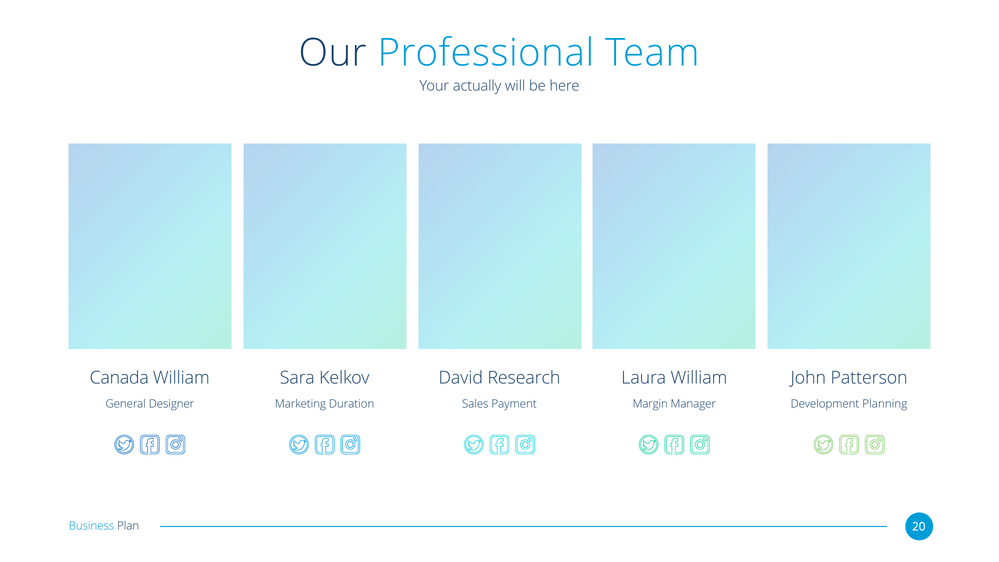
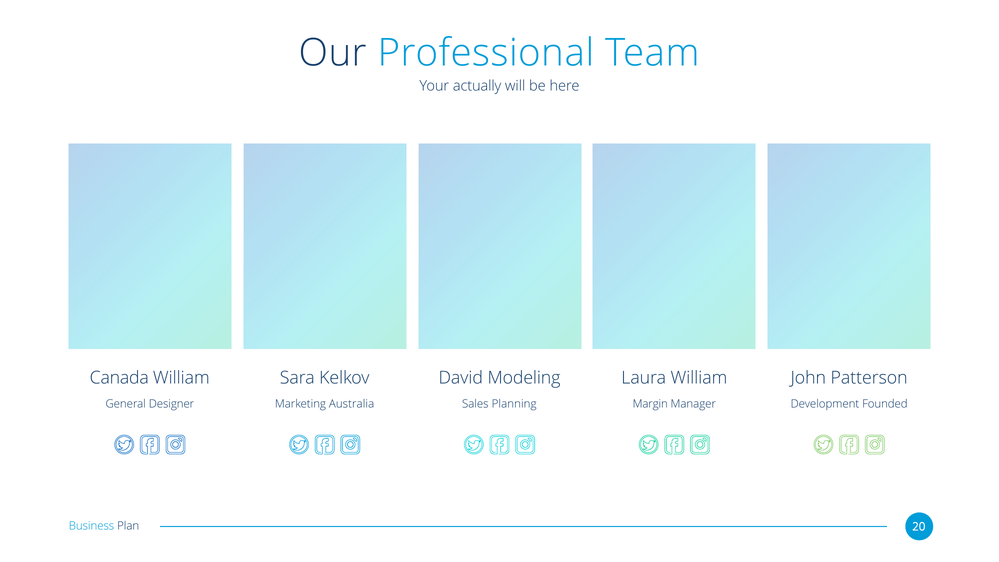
Research: Research -> Modeling
Duration: Duration -> Australia
Payment: Payment -> Planning
Planning: Planning -> Founded
